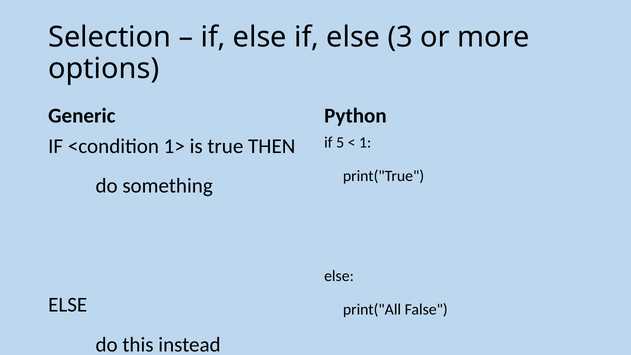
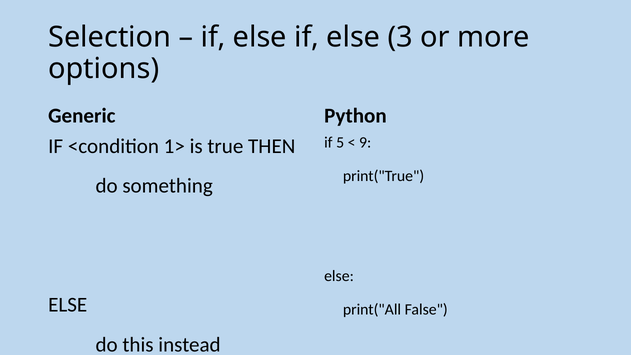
1: 1 -> 9
